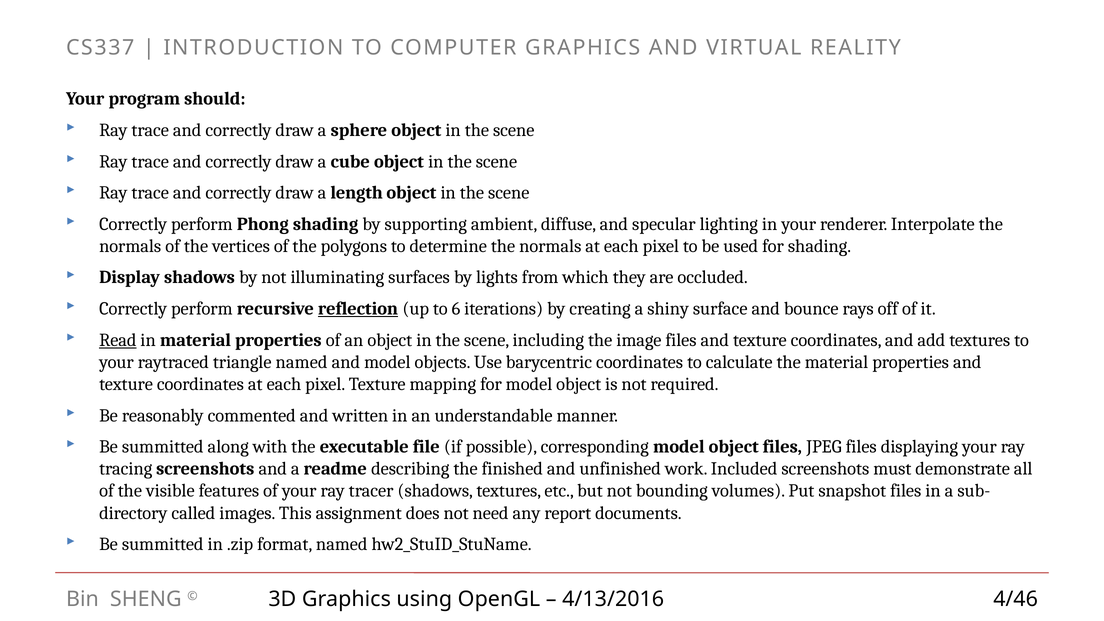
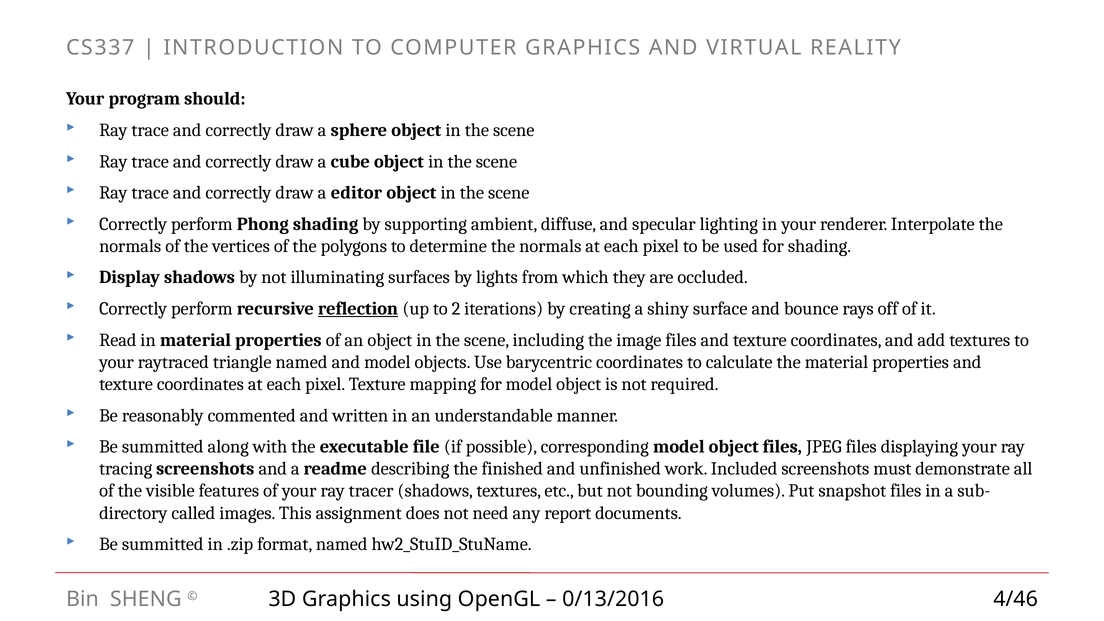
length: length -> editor
6: 6 -> 2
Read underline: present -> none
4/13/2016: 4/13/2016 -> 0/13/2016
